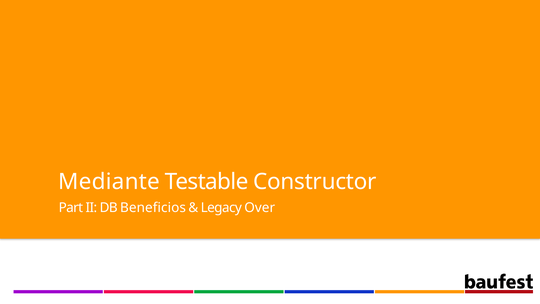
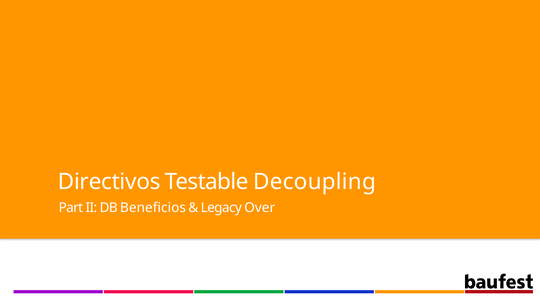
Mediante: Mediante -> Directivos
Constructor: Constructor -> Decoupling
